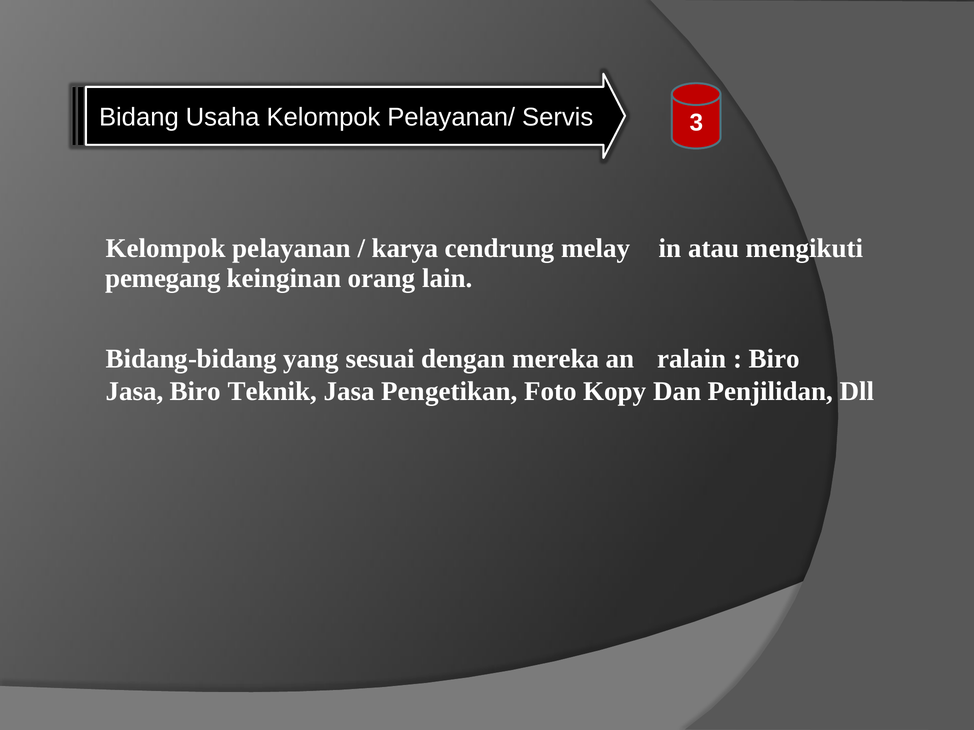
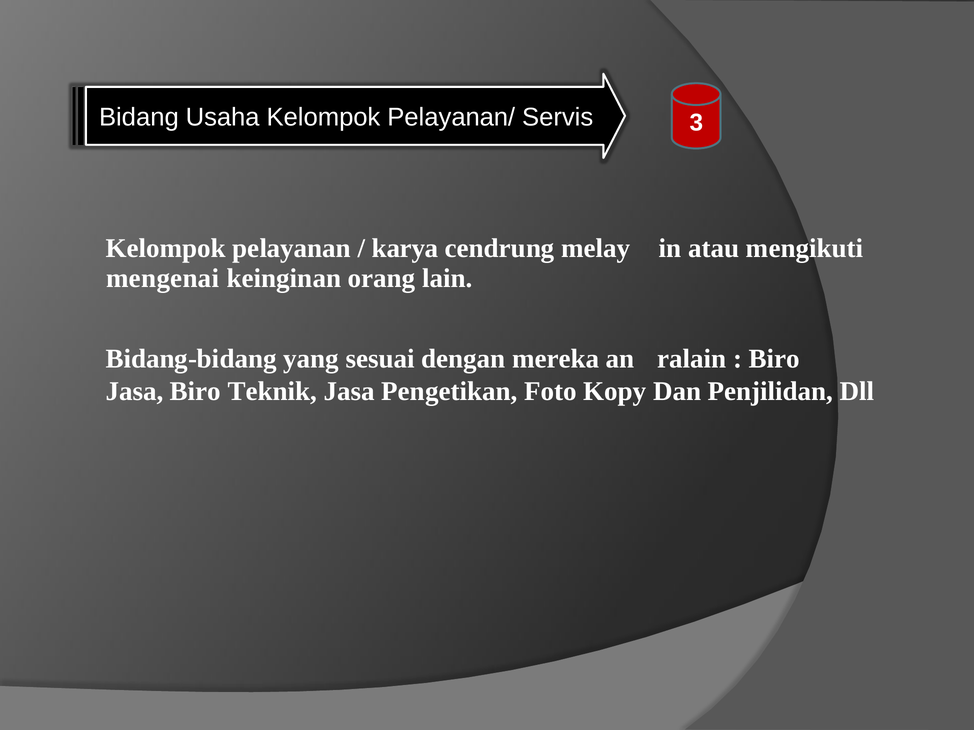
pemegang: pemegang -> mengenai
